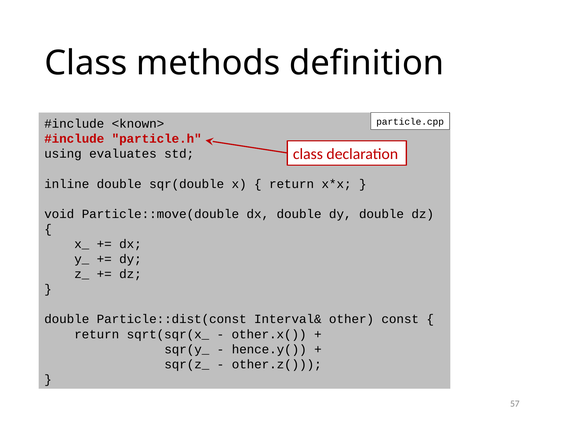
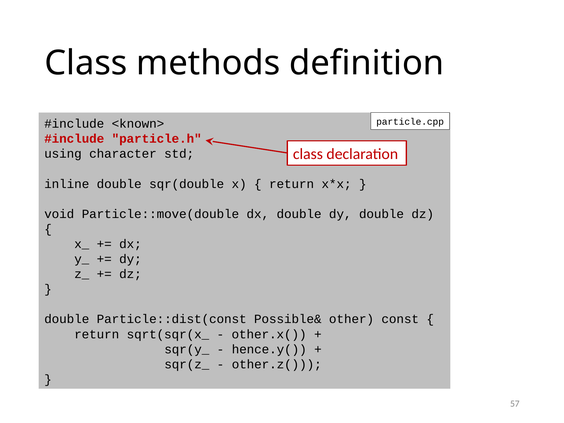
evaluates: evaluates -> character
Interval&: Interval& -> Possible&
